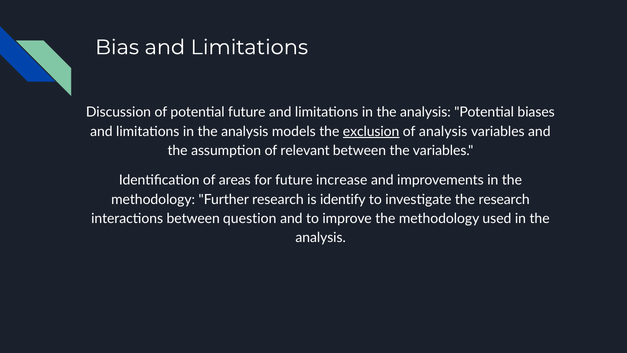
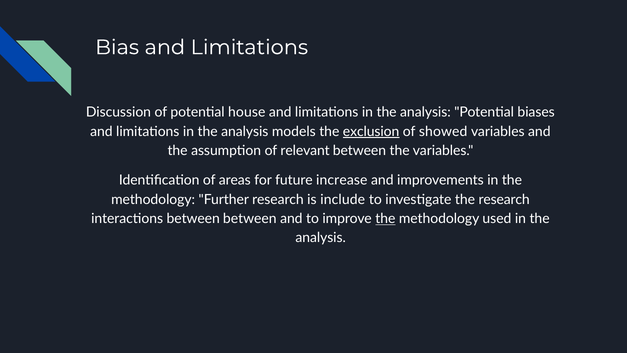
potential future: future -> house
of analysis: analysis -> showed
identify: identify -> include
between question: question -> between
the at (385, 219) underline: none -> present
